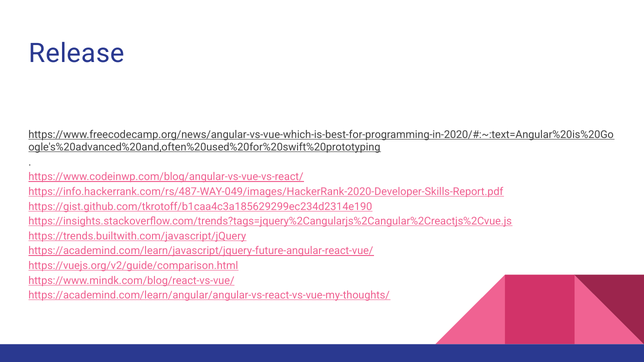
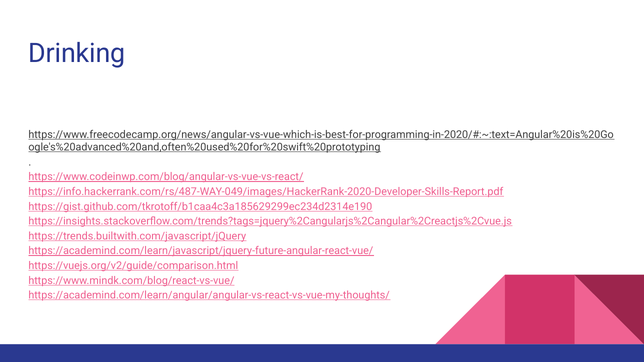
Release: Release -> Drinking
